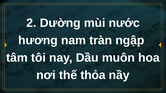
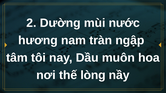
thỏa: thỏa -> lòng
